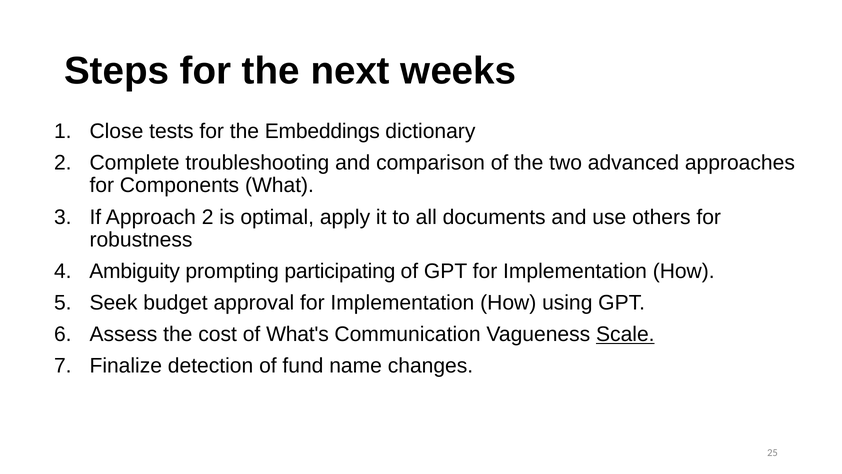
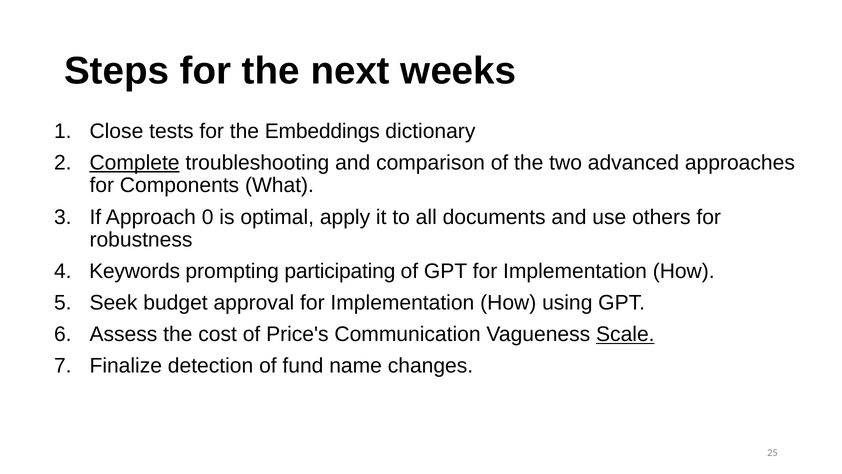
Complete underline: none -> present
Approach 2: 2 -> 0
Ambiguity: Ambiguity -> Keywords
What's: What's -> Price's
